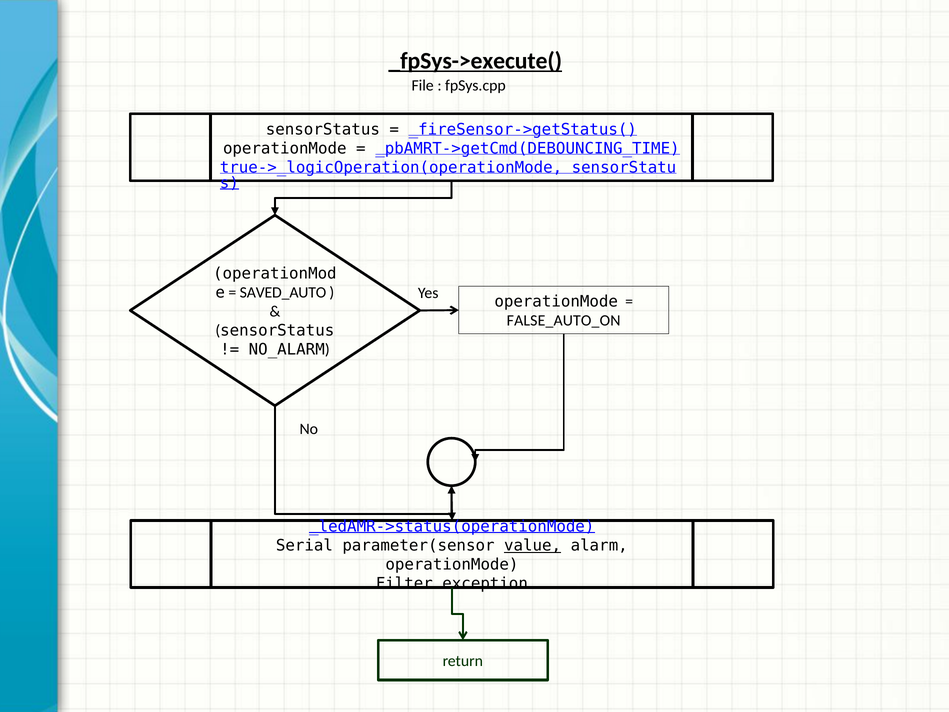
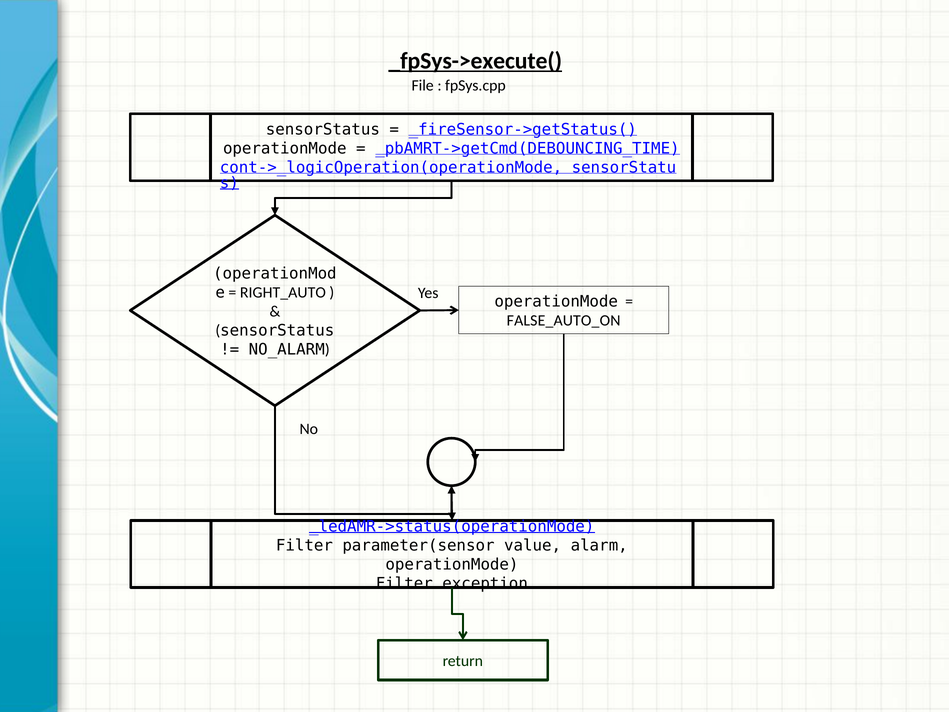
true->_logicOperation(operationMode: true->_logicOperation(operationMode -> cont->_logicOperation(operationMode
SAVED_AUTO: SAVED_AUTO -> RIGHT_AUTO
Serial at (304, 545): Serial -> Filter
value underline: present -> none
